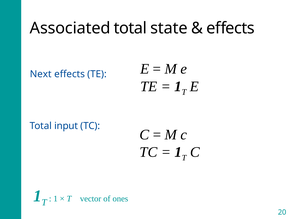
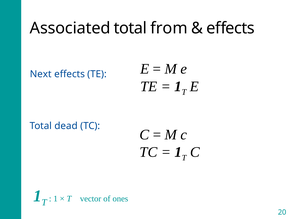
state: state -> from
input: input -> dead
